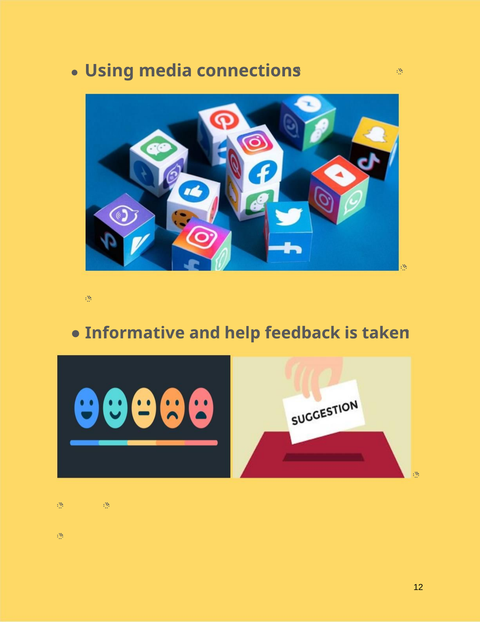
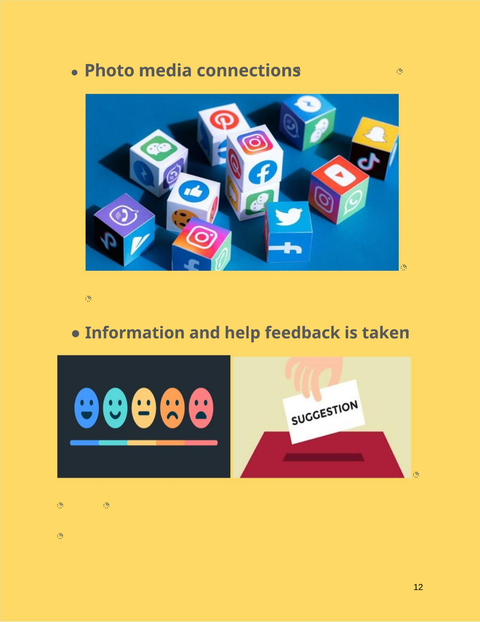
Using: Using -> Photo
Informative: Informative -> Information
